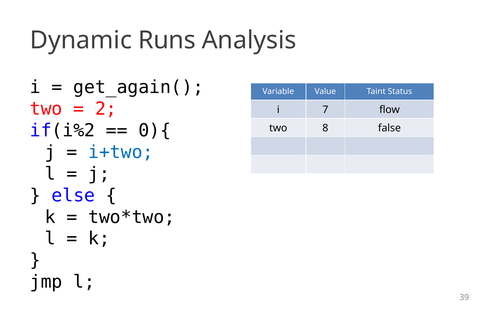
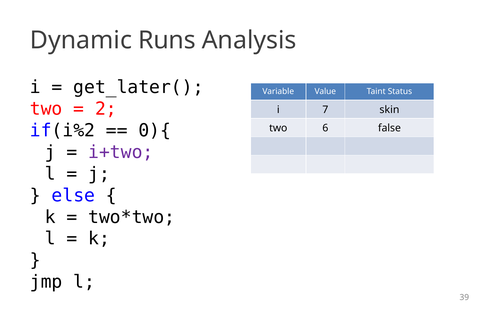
get_again(: get_again( -> get_later(
flow: flow -> skin
8: 8 -> 6
i+two colour: blue -> purple
